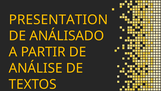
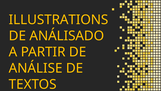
PRESENTATION: PRESENTATION -> ILLUSTRATIONS
